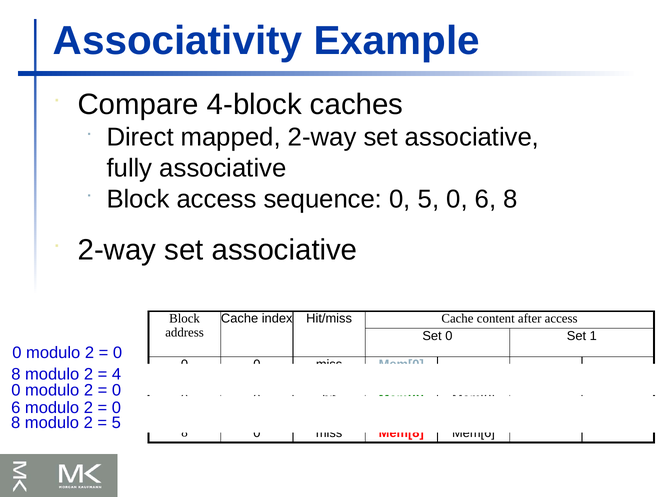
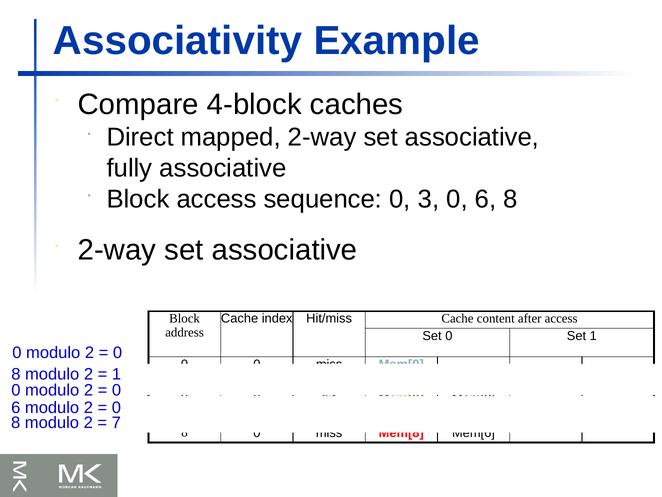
0 5: 5 -> 3
4 at (117, 374): 4 -> 1
5 at (116, 423): 5 -> 7
